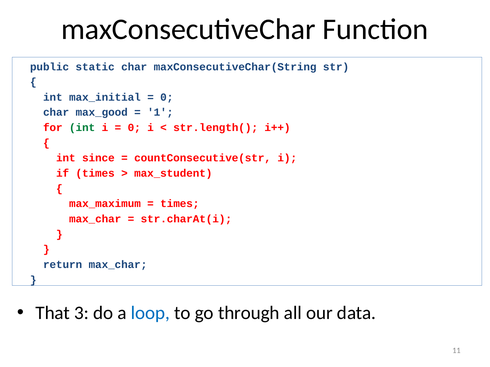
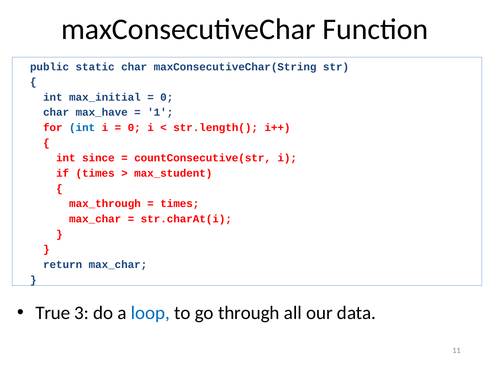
max_good: max_good -> max_have
int at (82, 128) colour: green -> blue
max_maximum: max_maximum -> max_through
That: That -> True
